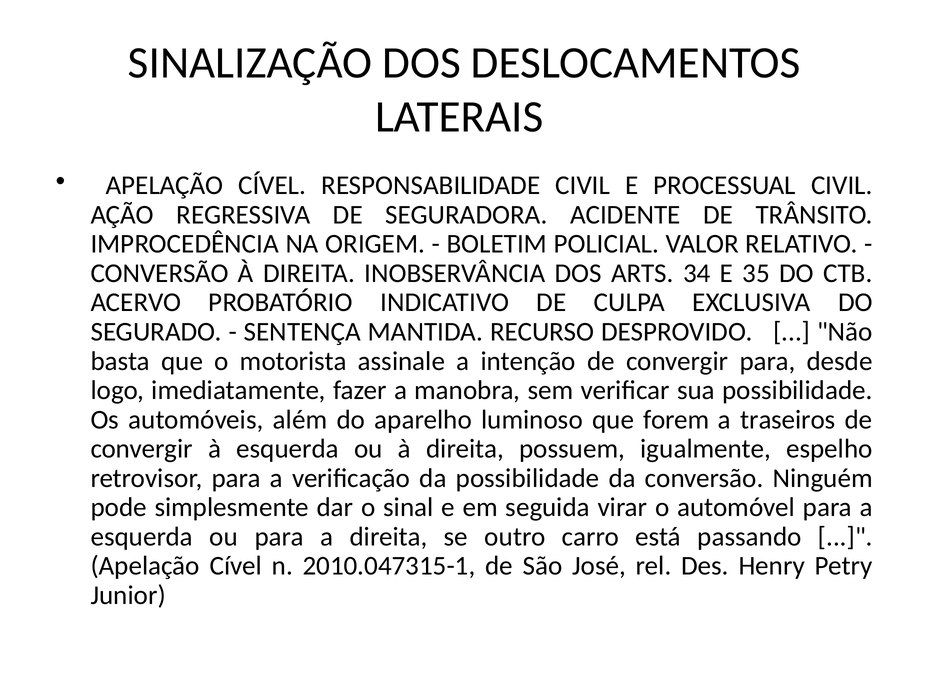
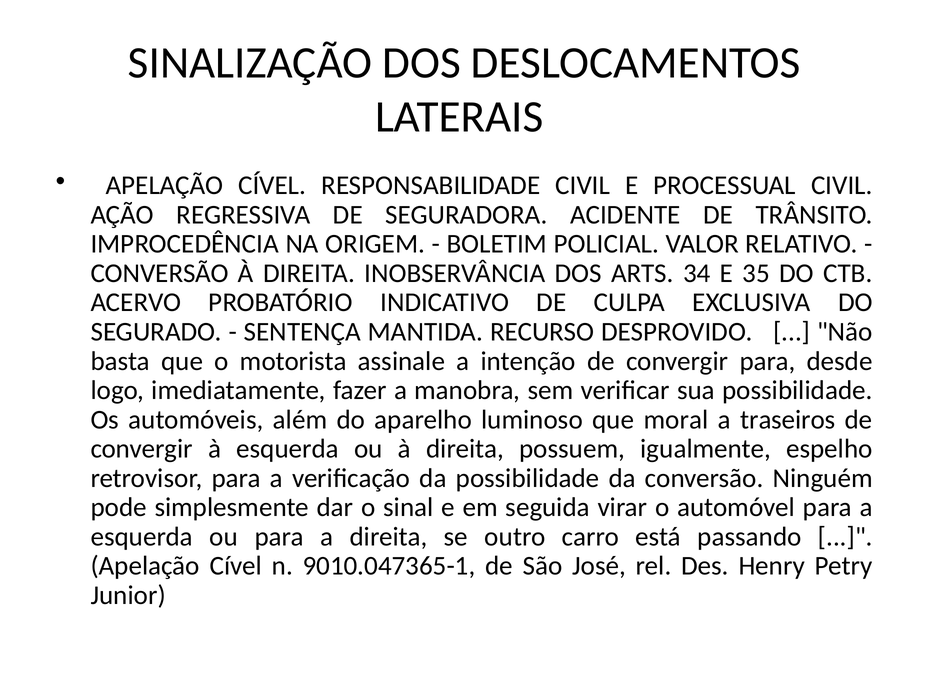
forem: forem -> moral
2010.047315-1: 2010.047315-1 -> 9010.047365-1
